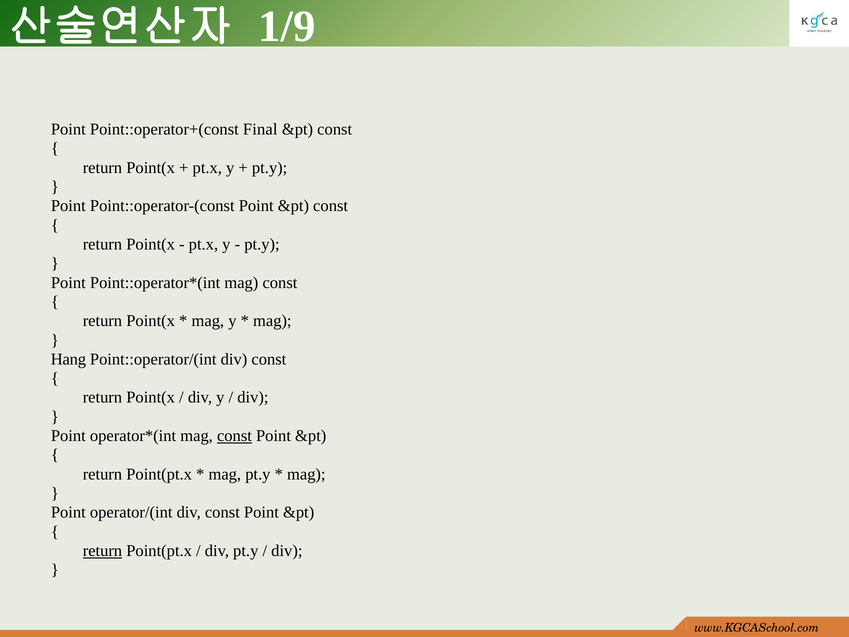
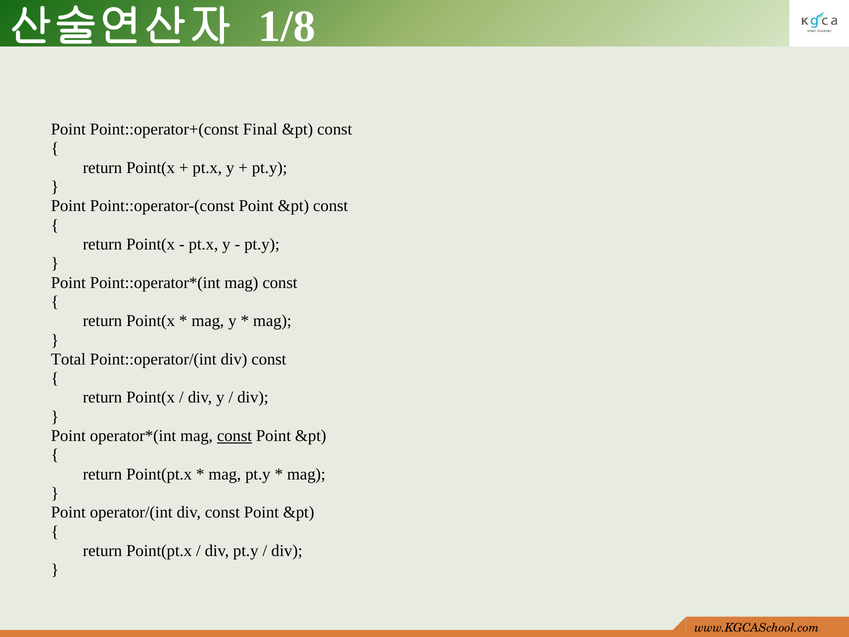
1/9: 1/9 -> 1/8
Hang: Hang -> Total
return at (102, 551) underline: present -> none
